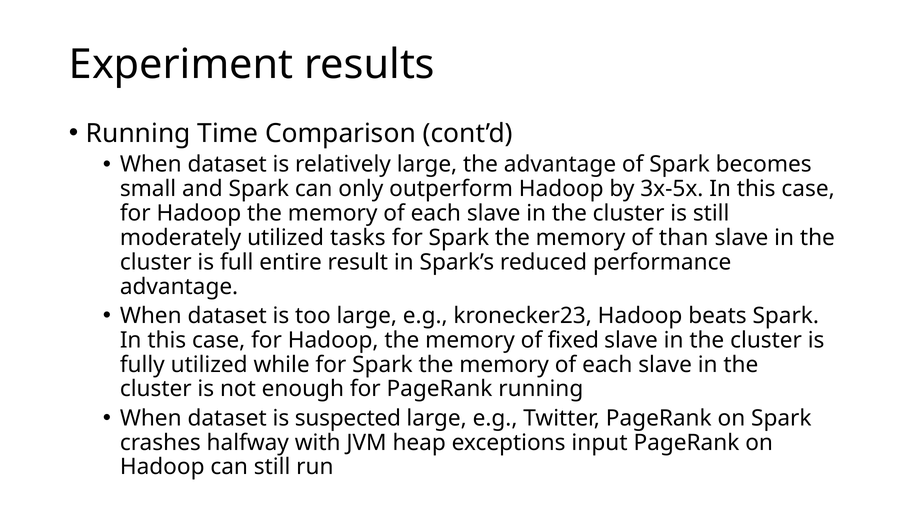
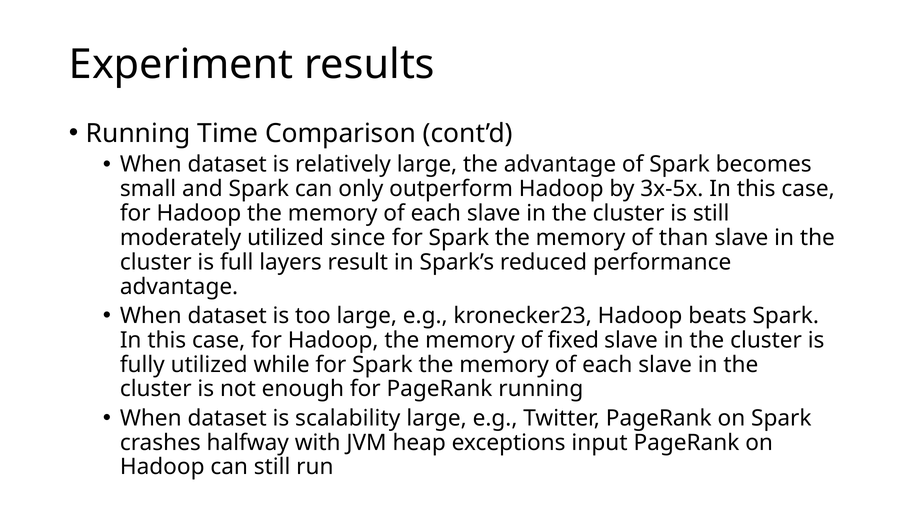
tasks: tasks -> since
entire: entire -> layers
suspected: suspected -> scalability
